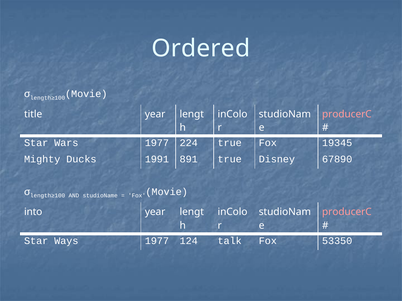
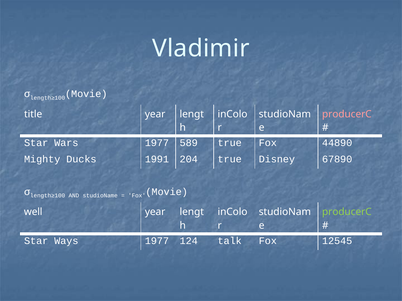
Ordered: Ordered -> Vladimir
224: 224 -> 589
19345: 19345 -> 44890
891: 891 -> 204
into: into -> well
producerC at (347, 212) colour: pink -> light green
53350: 53350 -> 12545
